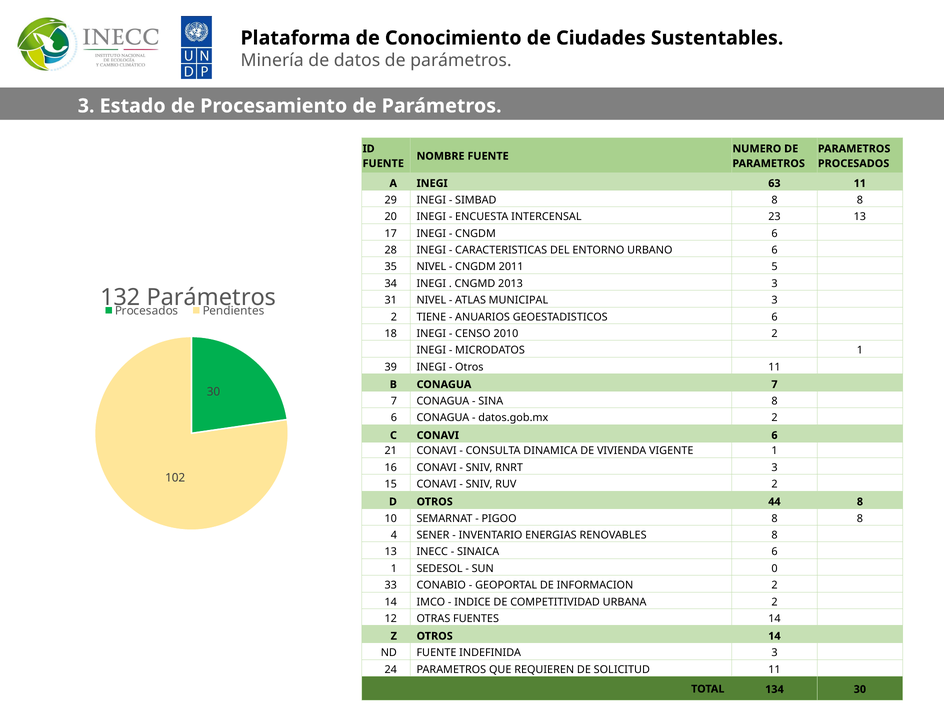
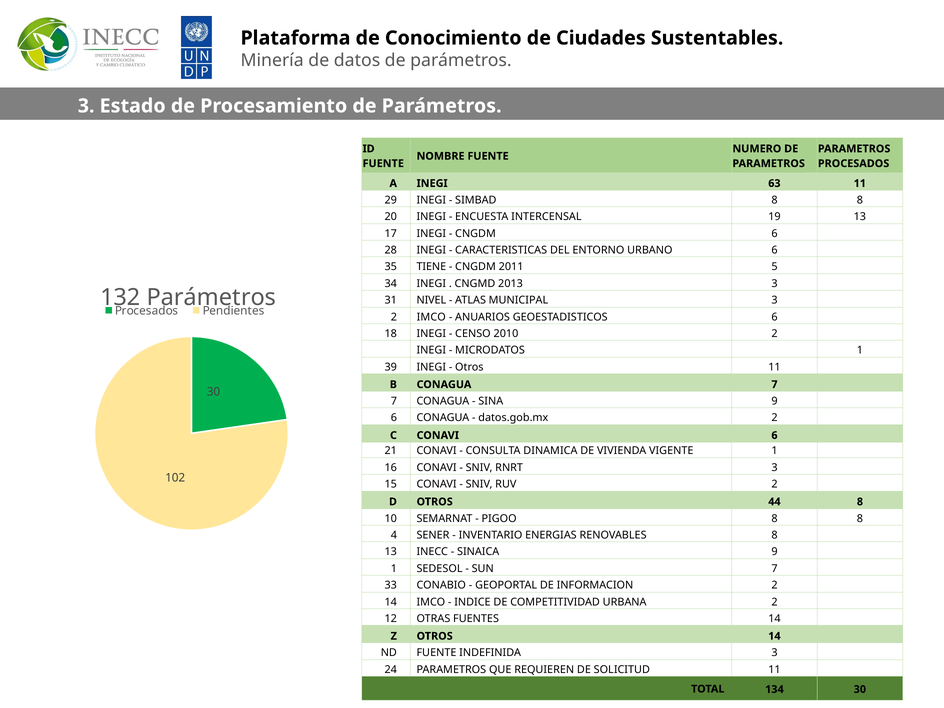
23: 23 -> 19
35 NIVEL: NIVEL -> TIENE
2 TIENE: TIENE -> IMCO
SINA 8: 8 -> 9
SINAICA 6: 6 -> 9
SUN 0: 0 -> 7
